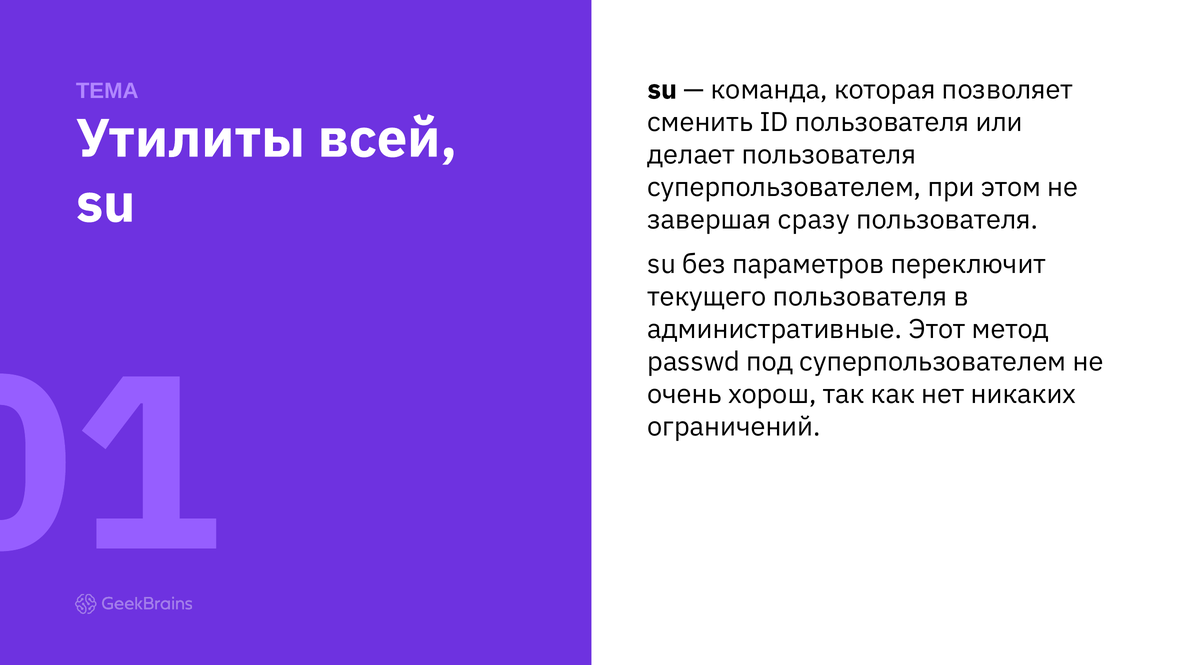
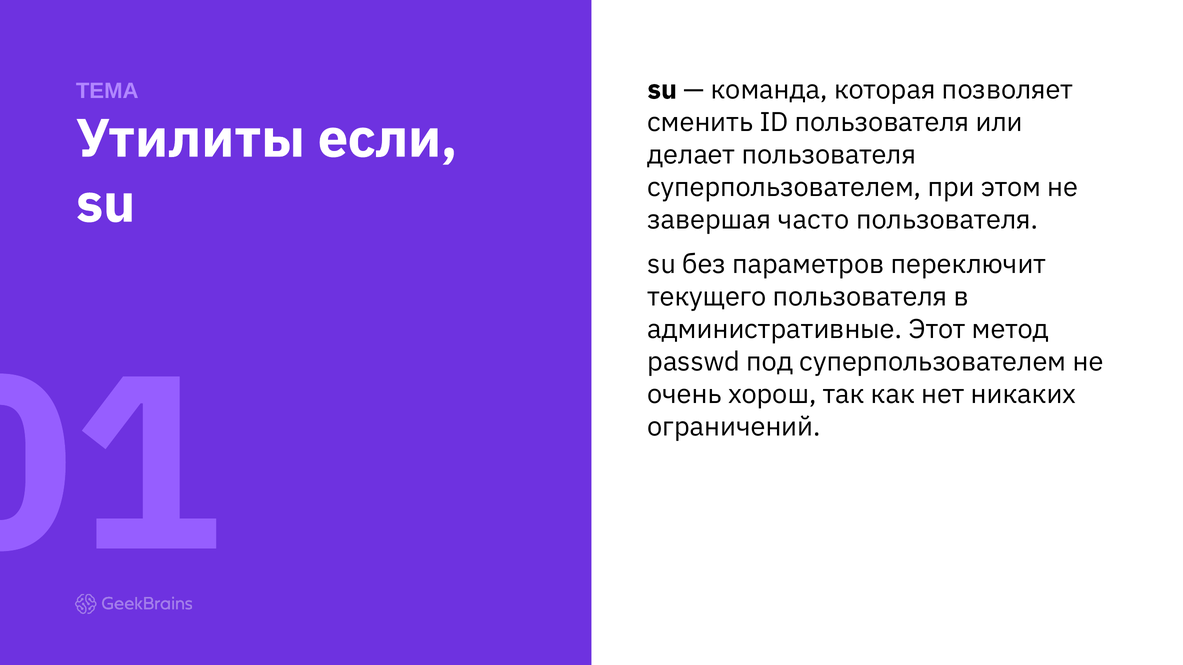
всей: всей -> если
сразу: сразу -> часто
